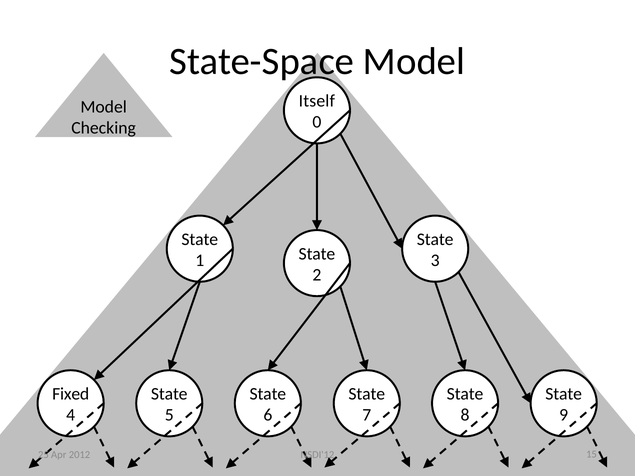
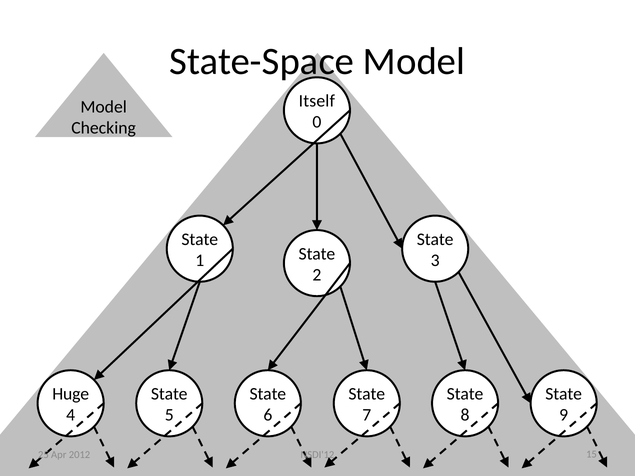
Fixed: Fixed -> Huge
